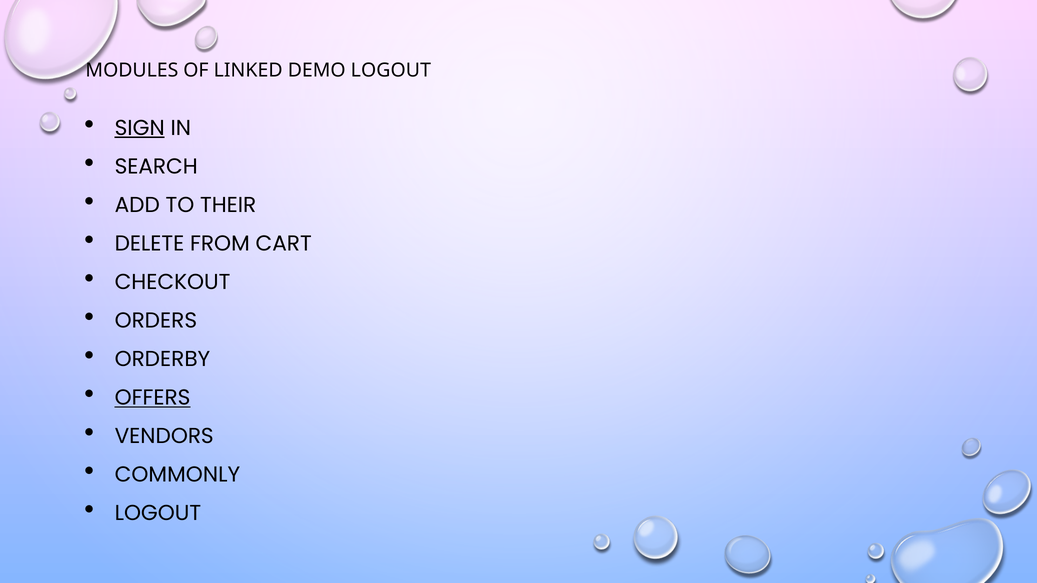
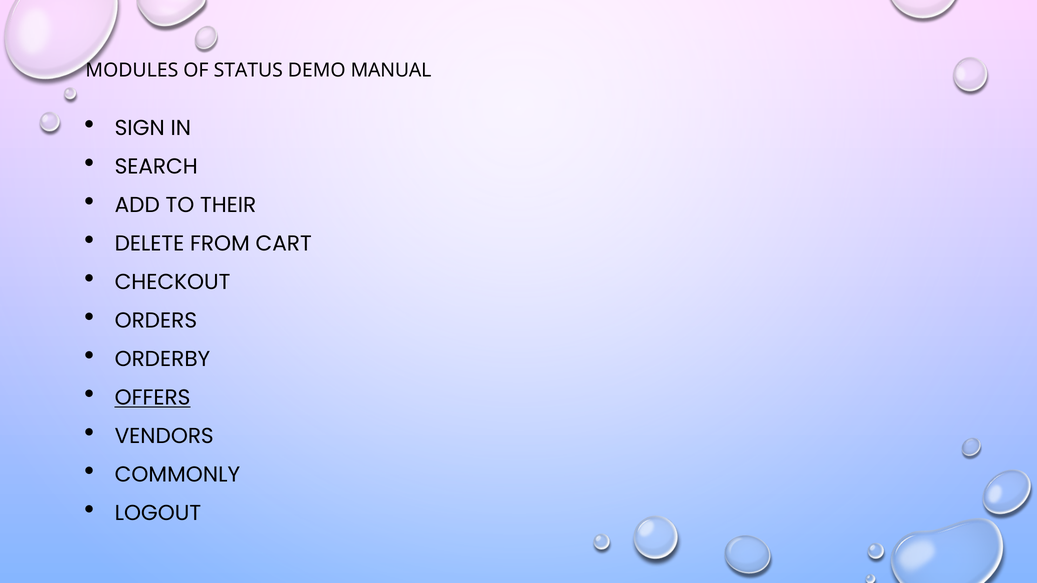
LINKED: LINKED -> STATUS
DEMO LOGOUT: LOGOUT -> MANUAL
SIGN underline: present -> none
